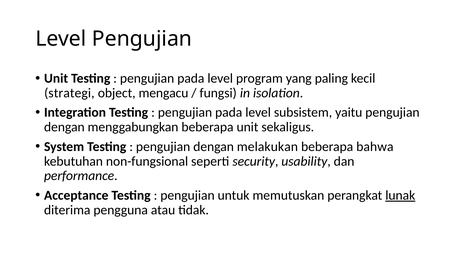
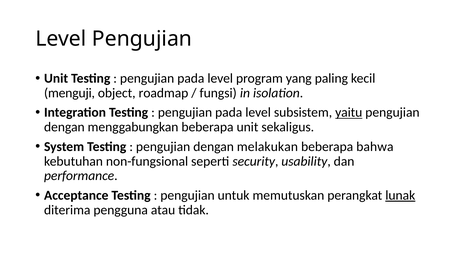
strategi: strategi -> menguji
mengacu: mengacu -> roadmap
yaitu underline: none -> present
